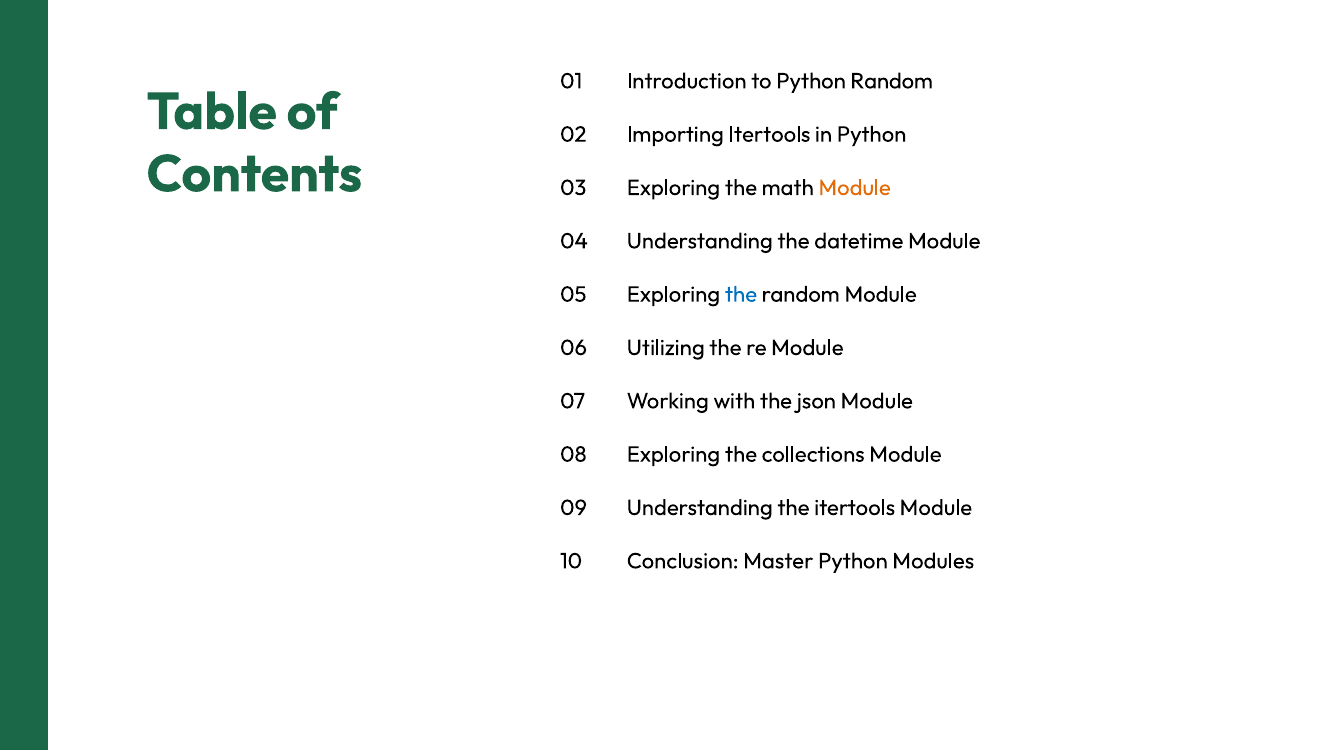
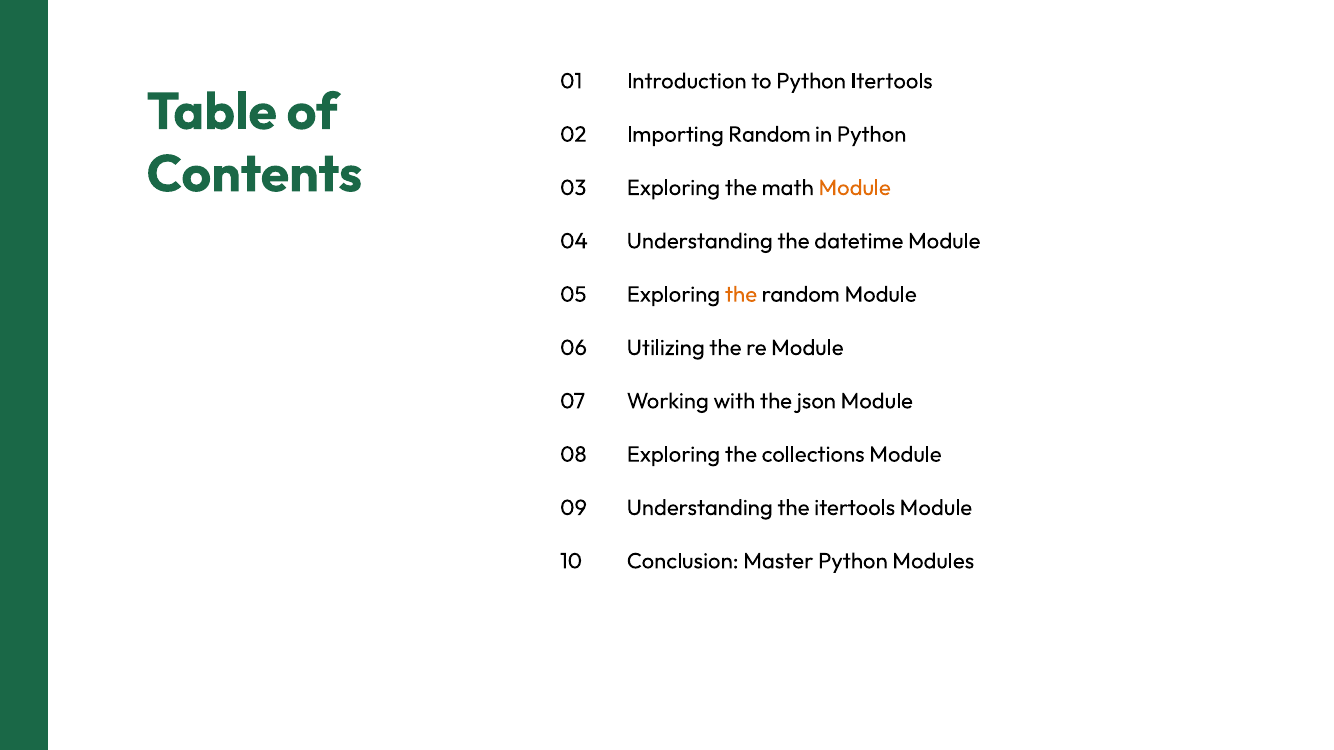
Python Random: Random -> Itertools
Importing Itertools: Itertools -> Random
the at (741, 295) colour: blue -> orange
